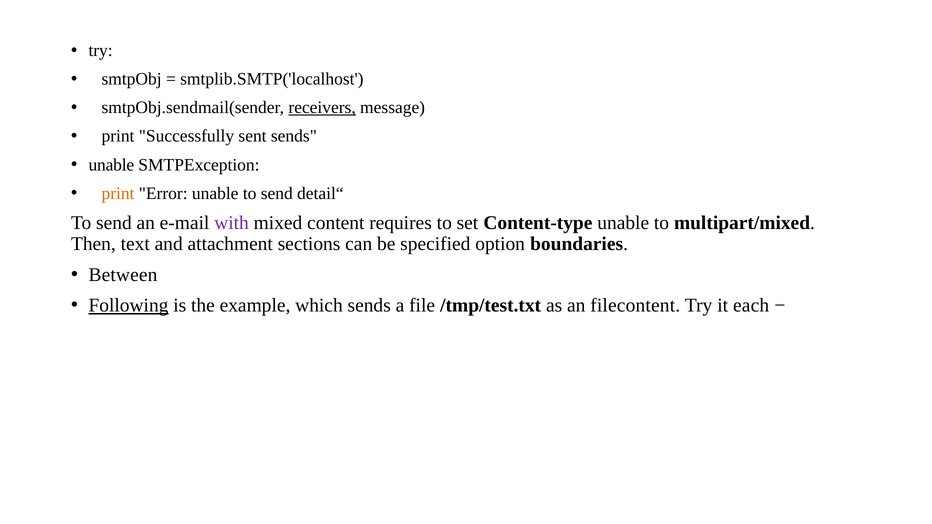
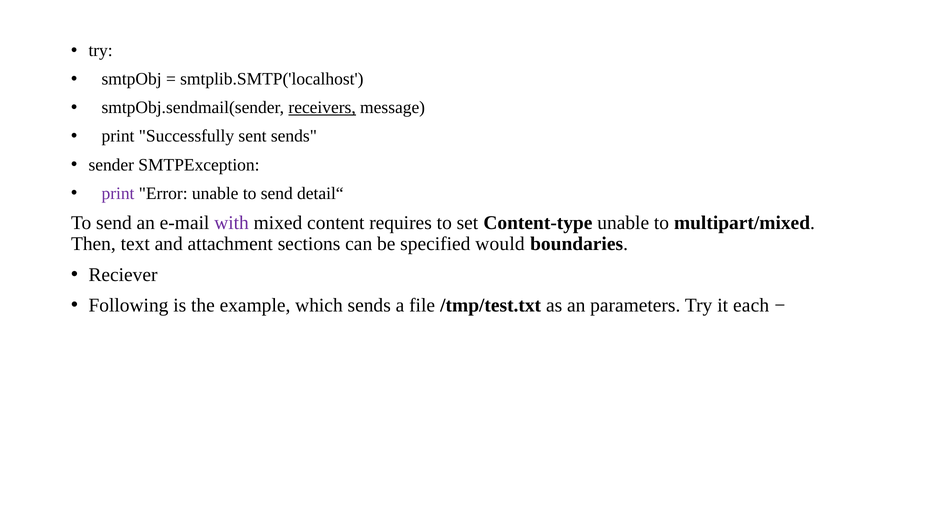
unable at (111, 165): unable -> sender
print at (118, 193) colour: orange -> purple
option: option -> would
Between: Between -> Reciever
Following underline: present -> none
filecontent: filecontent -> parameters
